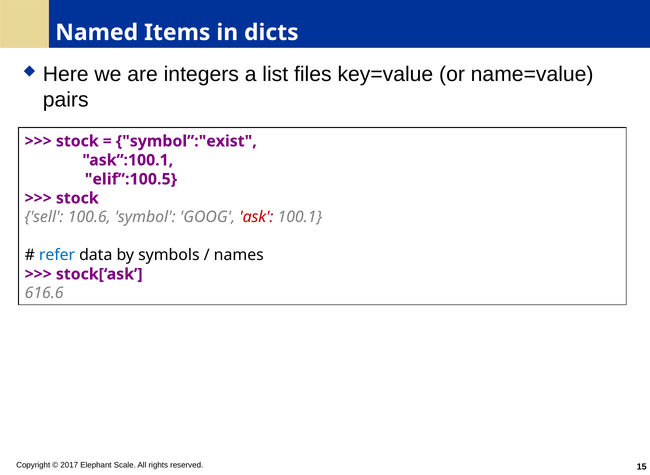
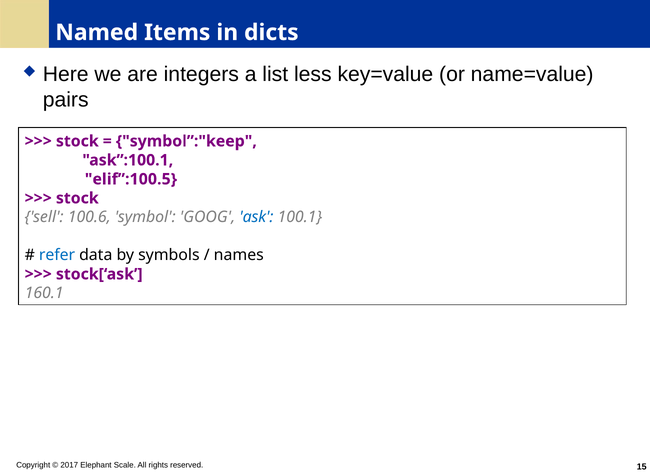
files: files -> less
symbol”:"exist: symbol”:"exist -> symbol”:"keep
ask colour: red -> blue
616.6: 616.6 -> 160.1
